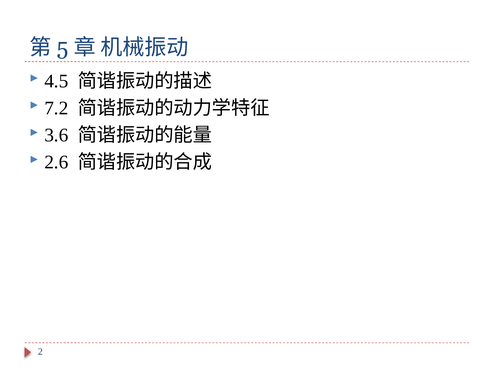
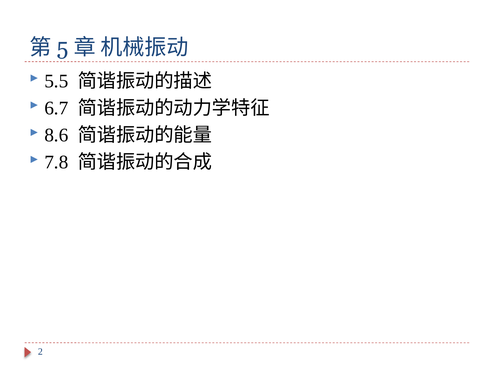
4.5: 4.5 -> 5.5
7.2: 7.2 -> 6.7
3.6: 3.6 -> 8.6
2.6: 2.6 -> 7.8
